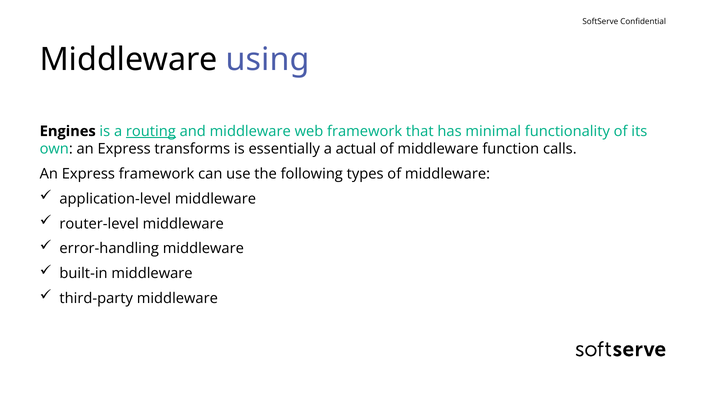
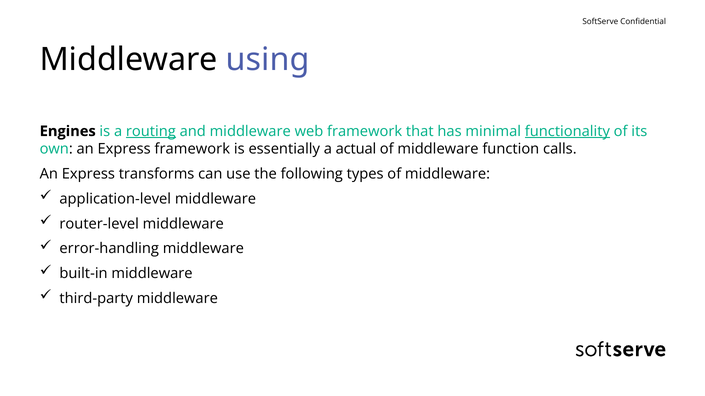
functionality underline: none -> present
Express transforms: transforms -> framework
Express framework: framework -> transforms
